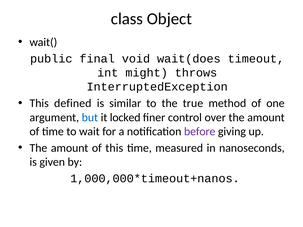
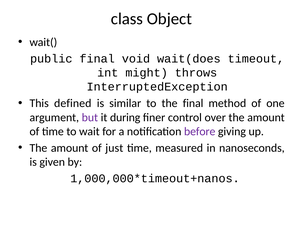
the true: true -> final
but colour: blue -> purple
locked: locked -> during
of this: this -> just
